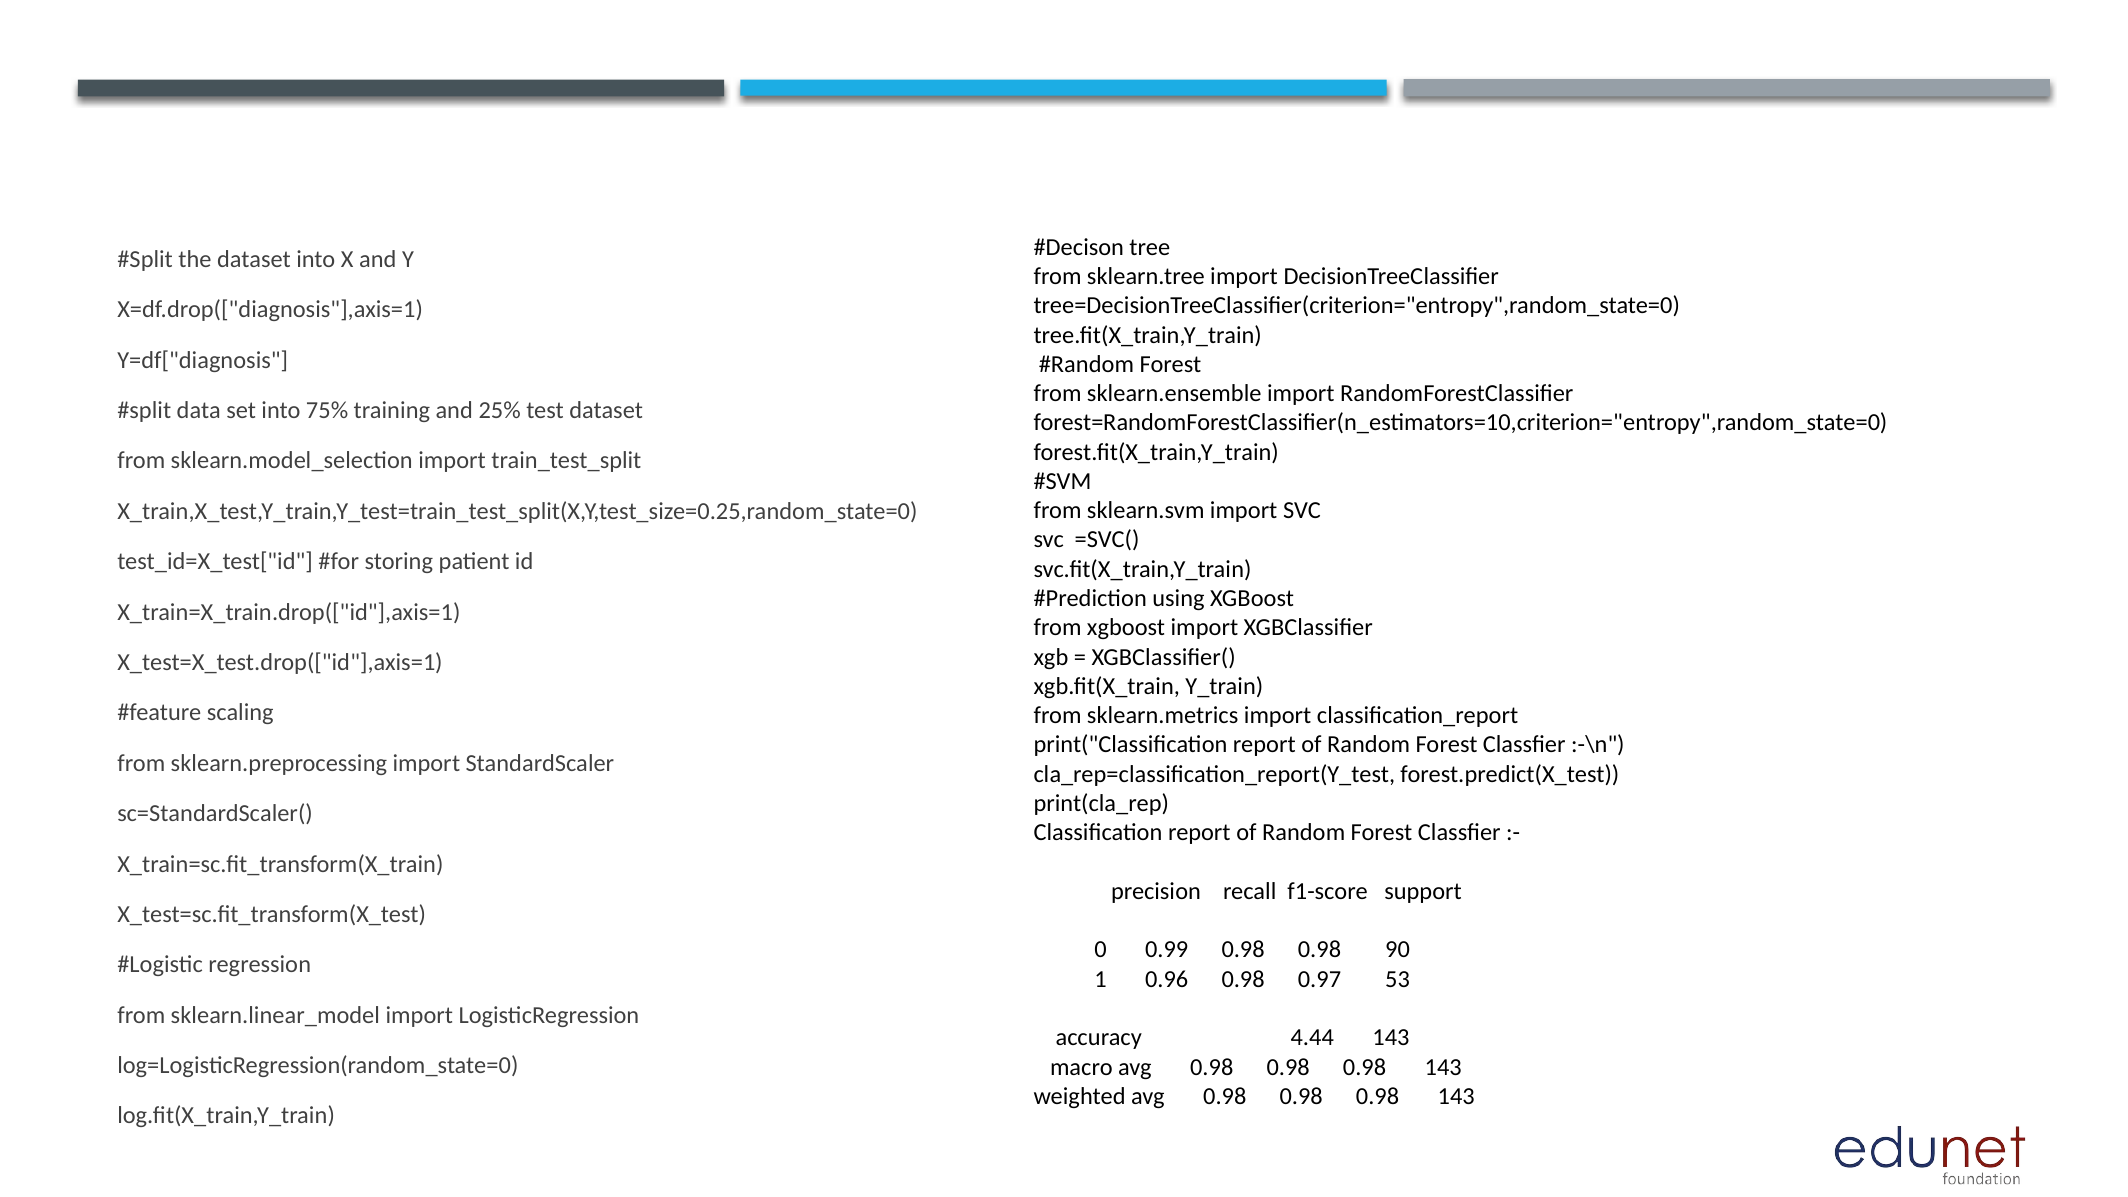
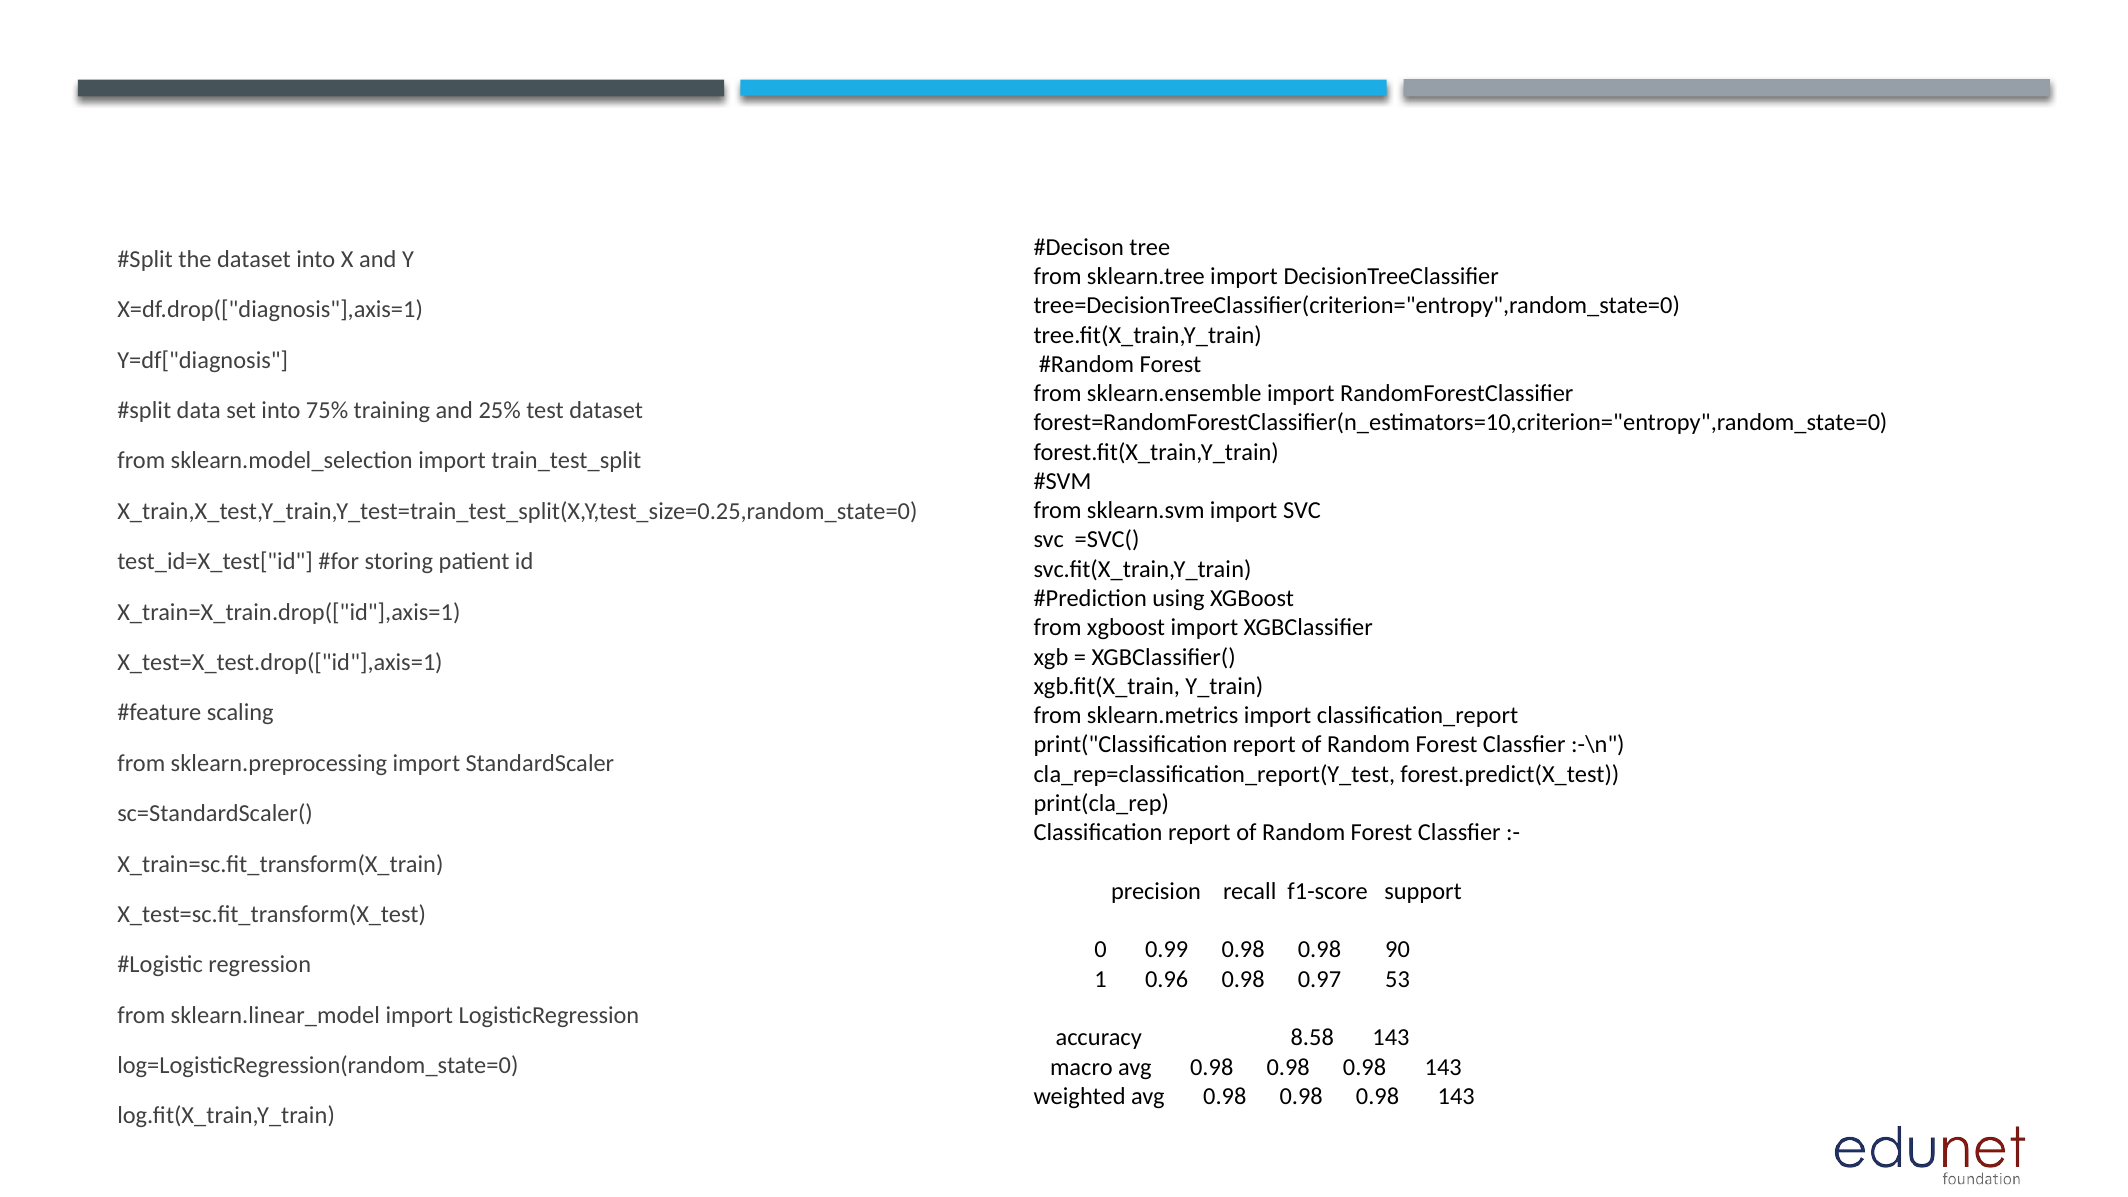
4.44: 4.44 -> 8.58
